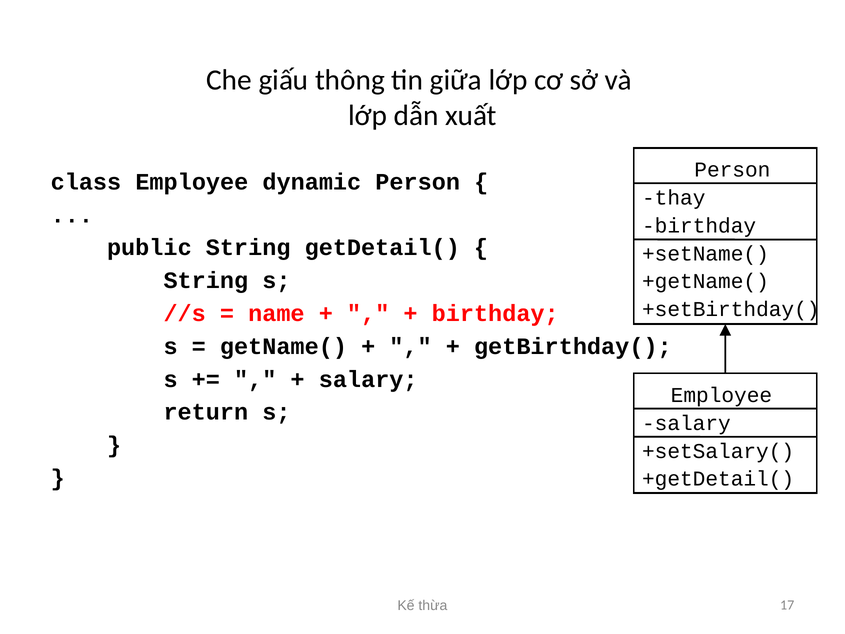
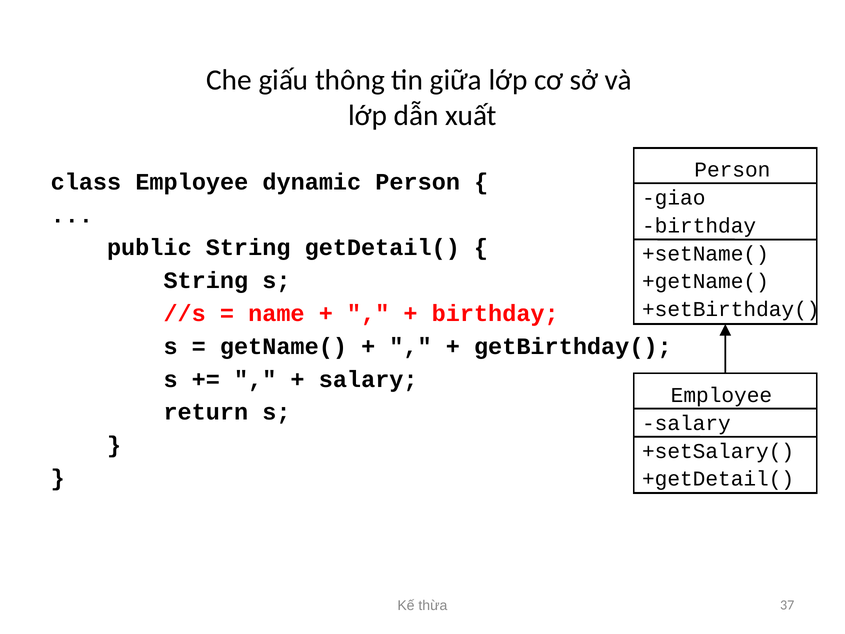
thay: thay -> giao
17: 17 -> 37
